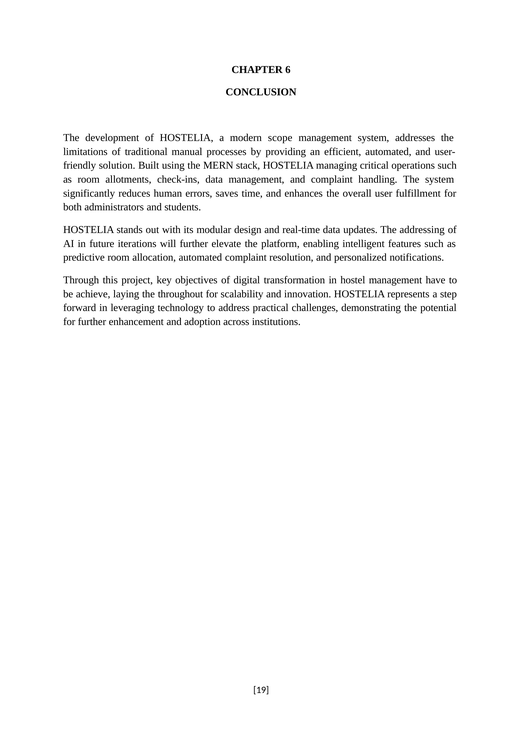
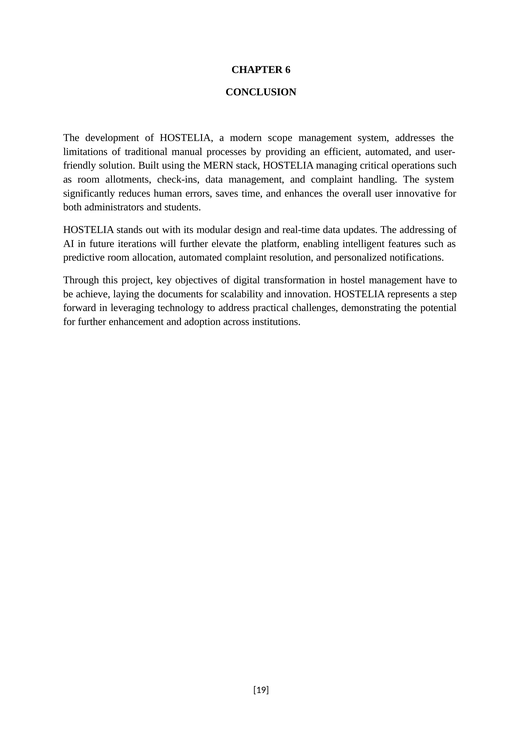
fulfillment: fulfillment -> innovative
throughout: throughout -> documents
